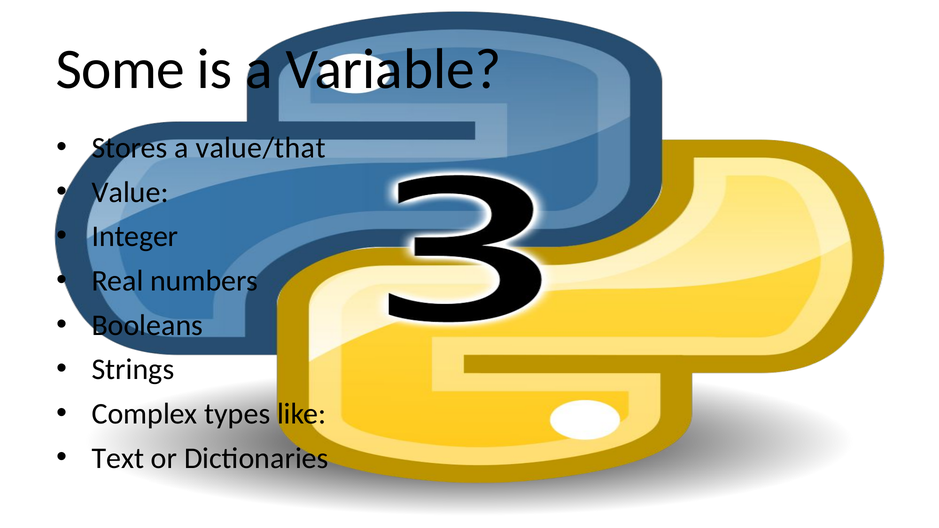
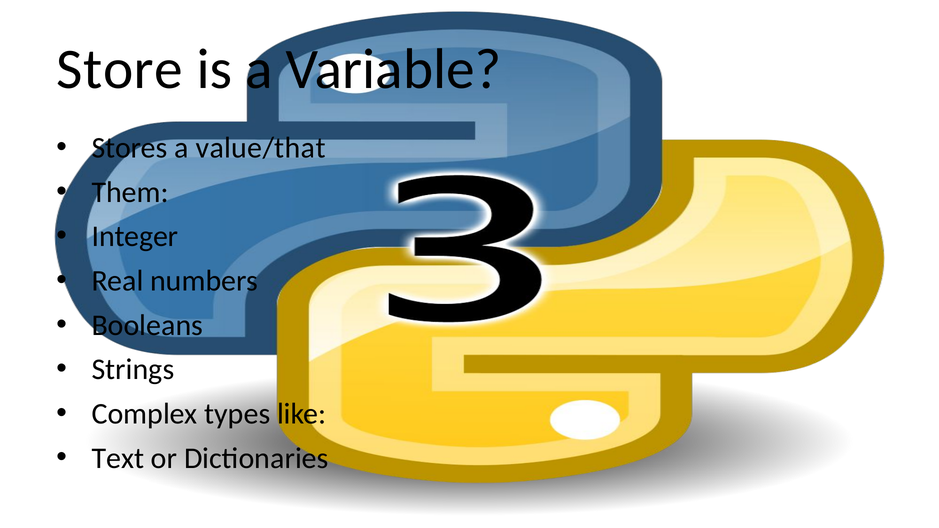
Some: Some -> Store
Value: Value -> Them
